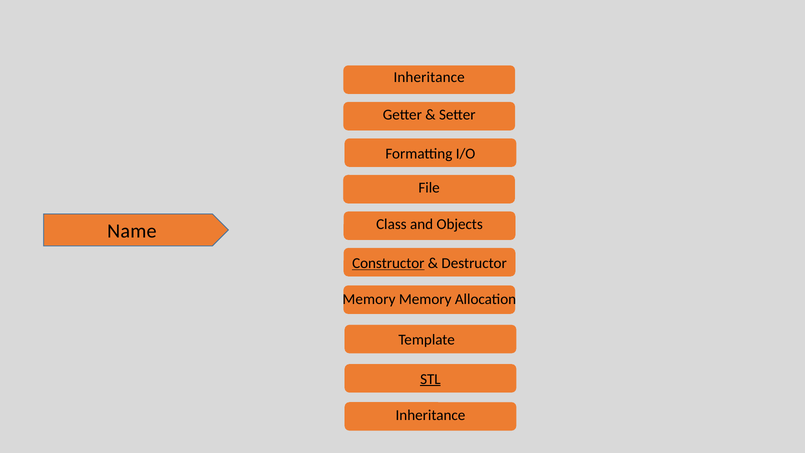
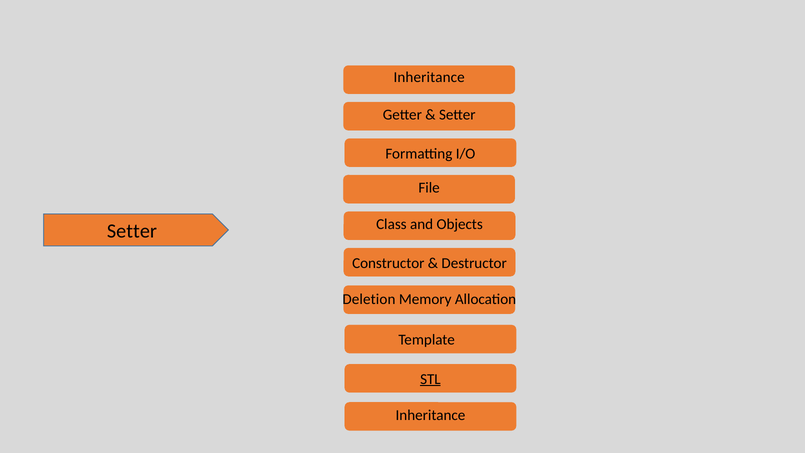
Name at (132, 231): Name -> Setter
Constructor underline: present -> none
Memory at (369, 299): Memory -> Deletion
